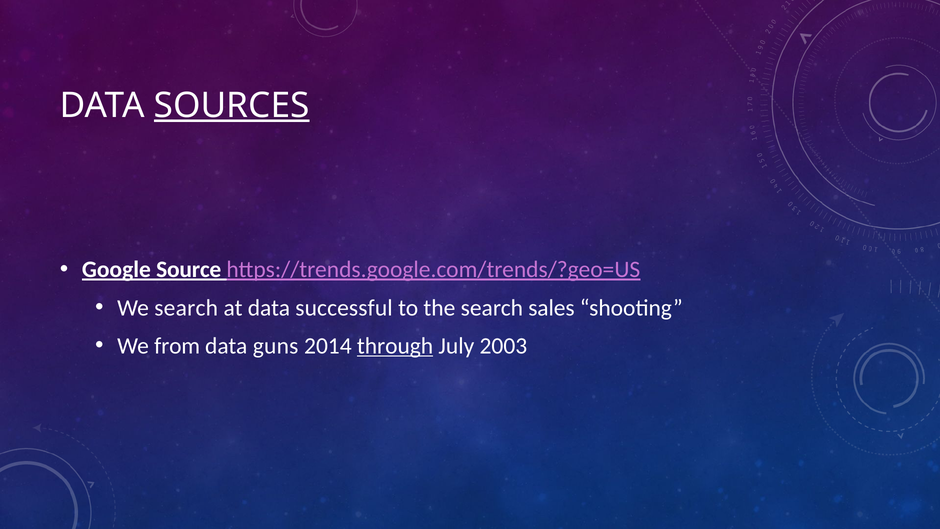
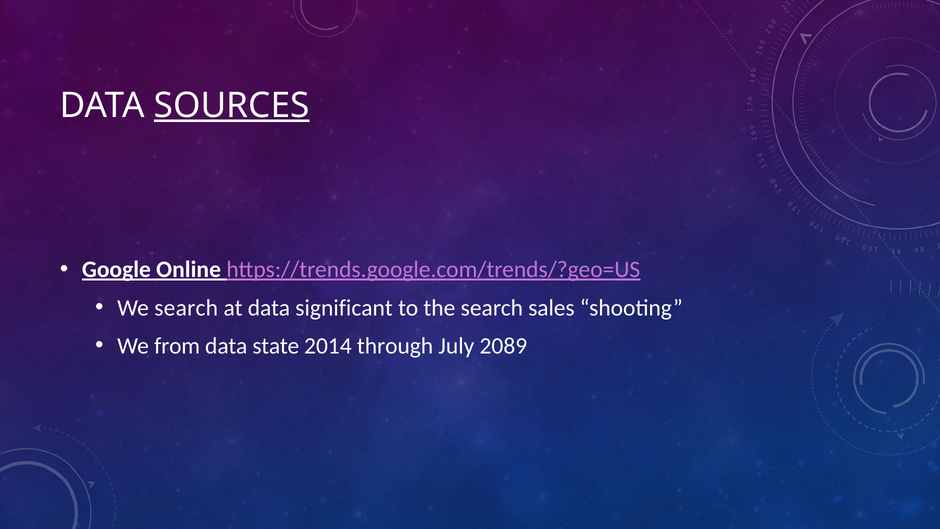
Source: Source -> Online
successful: successful -> significant
guns: guns -> state
through underline: present -> none
2003: 2003 -> 2089
